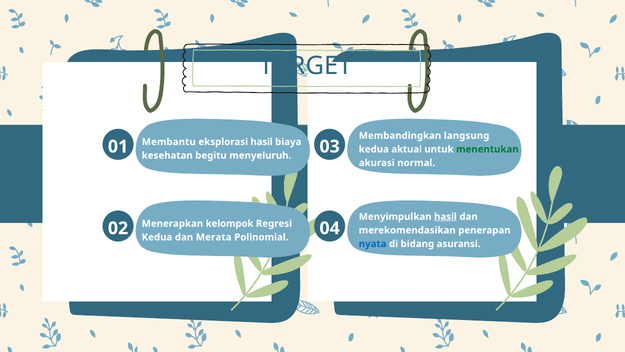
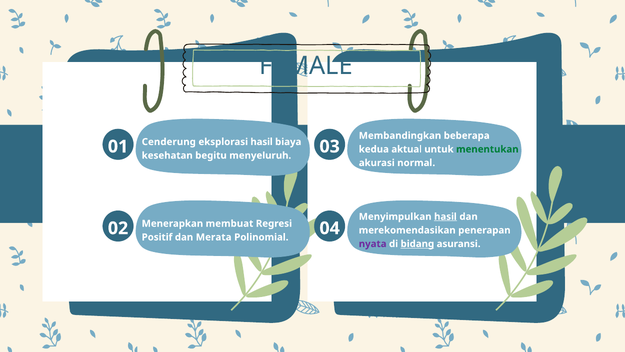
TARGET: TARGET -> FEMALE
langsung: langsung -> beberapa
Membantu: Membantu -> Cenderung
kelompok: kelompok -> membuat
Kedua at (157, 237): Kedua -> Positif
nyata colour: blue -> purple
bidang underline: none -> present
